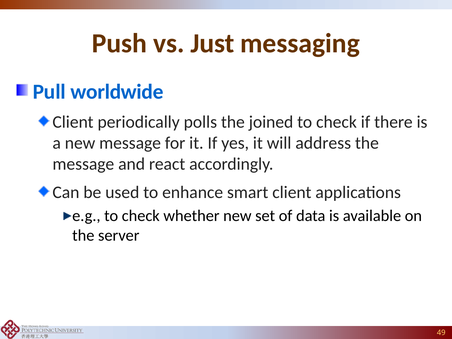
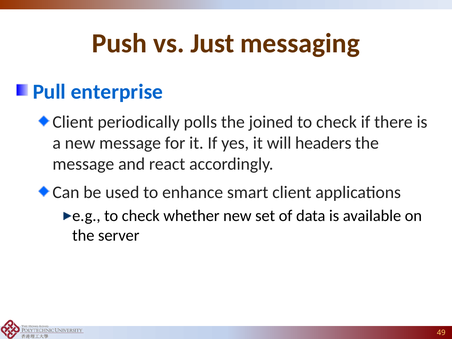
worldwide: worldwide -> enterprise
address: address -> headers
